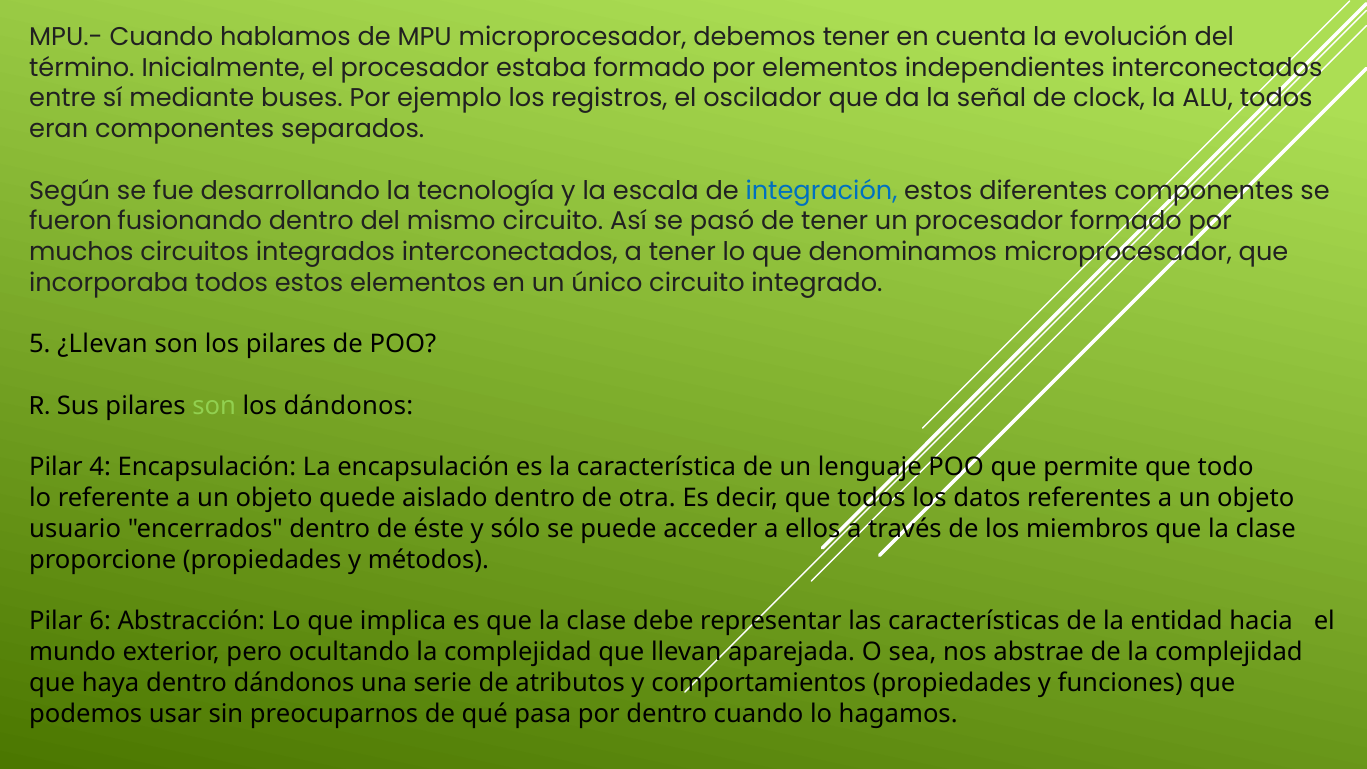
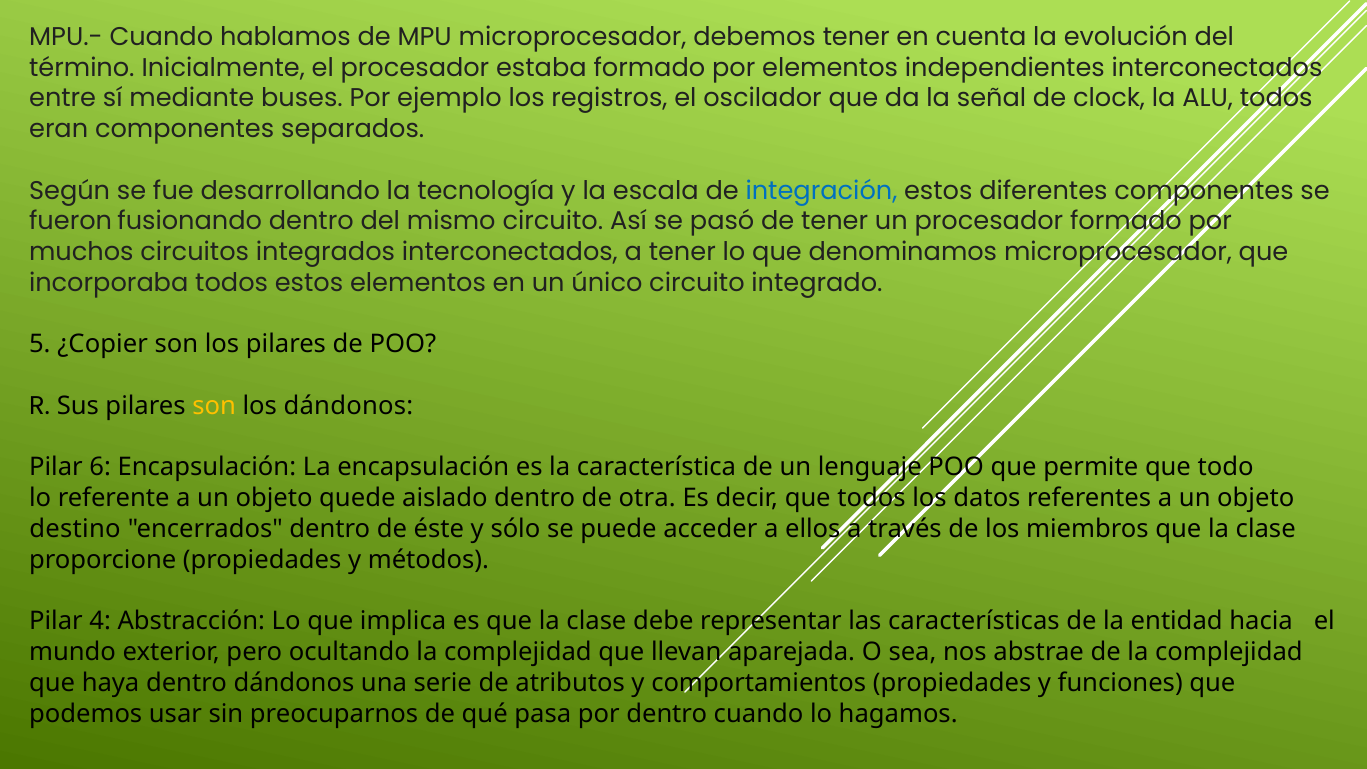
¿Llevan: ¿Llevan -> ¿Copier
son at (214, 406) colour: light green -> yellow
4: 4 -> 6
usuario: usuario -> destino
6: 6 -> 4
